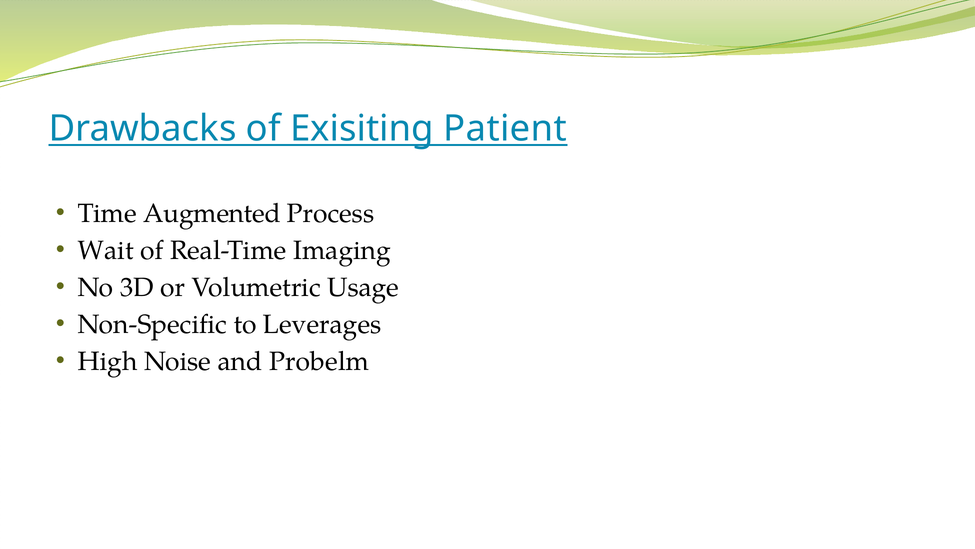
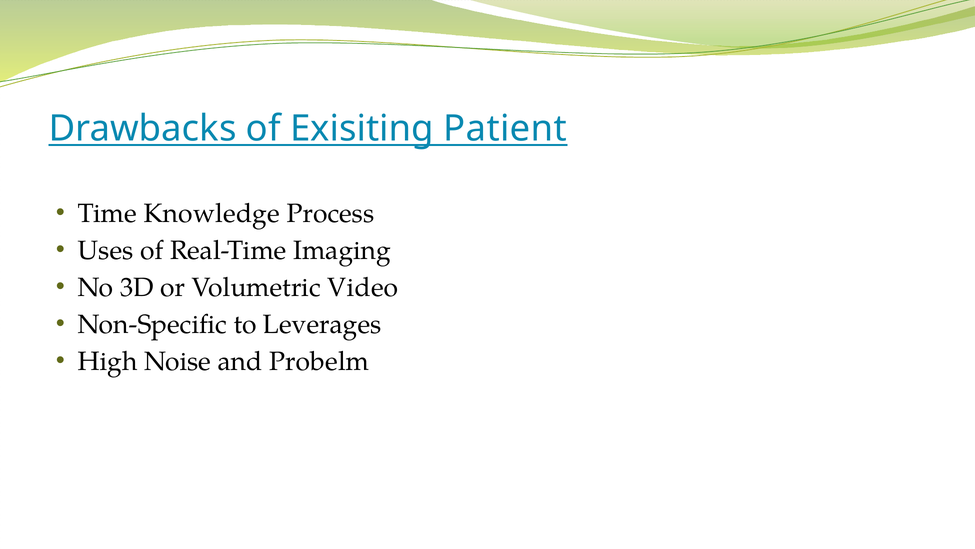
Augmented: Augmented -> Knowledge
Wait: Wait -> Uses
Usage: Usage -> Video
